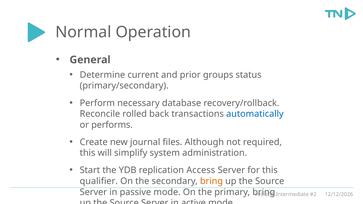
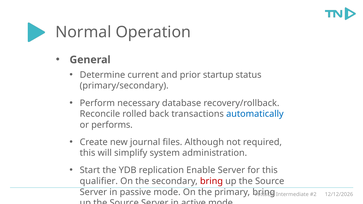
groups: groups -> startup
Access: Access -> Enable
bring at (211, 181) colour: orange -> red
